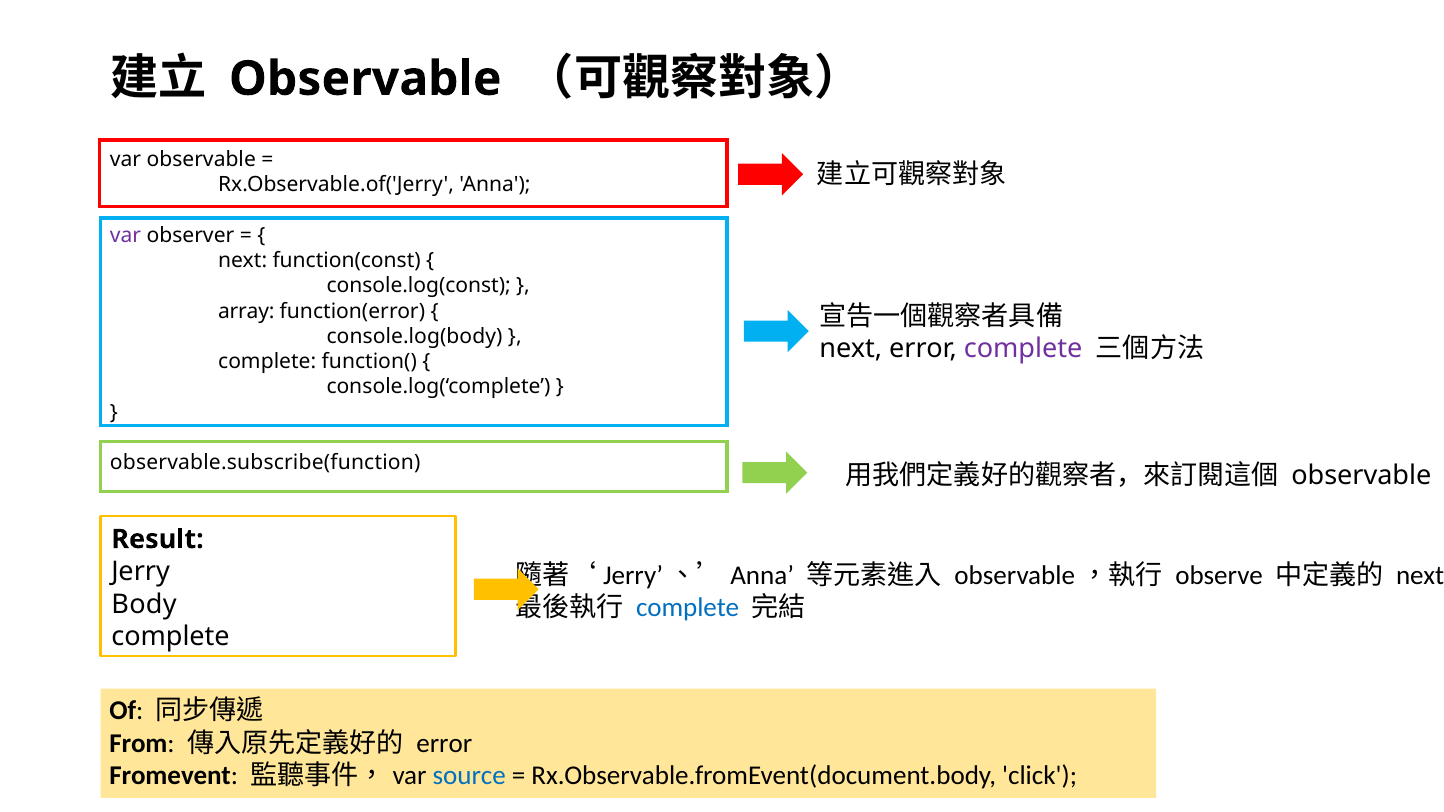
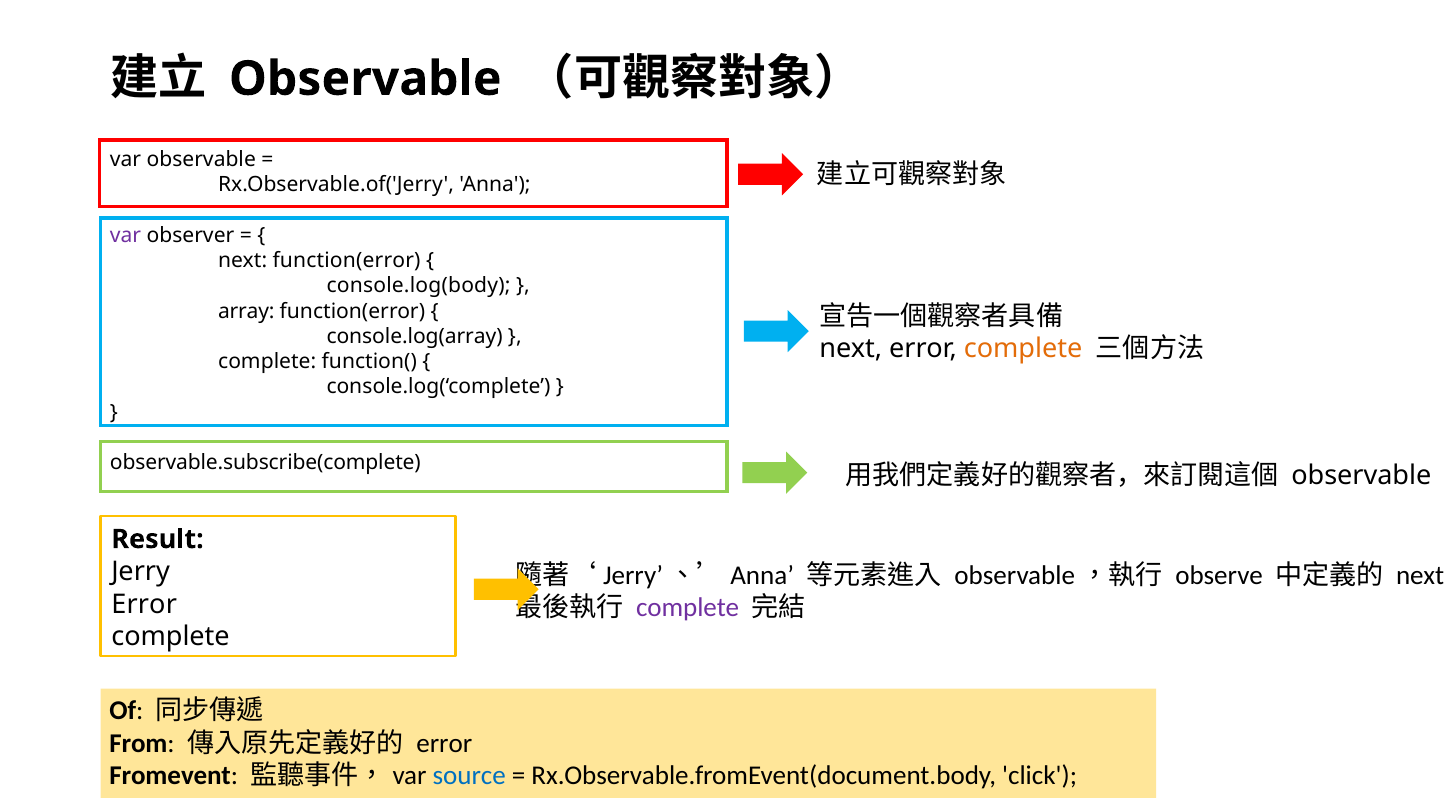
next function(const: function(const -> function(error
console.log(const: console.log(const -> console.log(body
console.log(body: console.log(body -> console.log(array
complete at (1023, 349) colour: purple -> orange
observable.subscribe(function: observable.subscribe(function -> observable.subscribe(complete
Body at (144, 604): Body -> Error
complete at (688, 608) colour: blue -> purple
